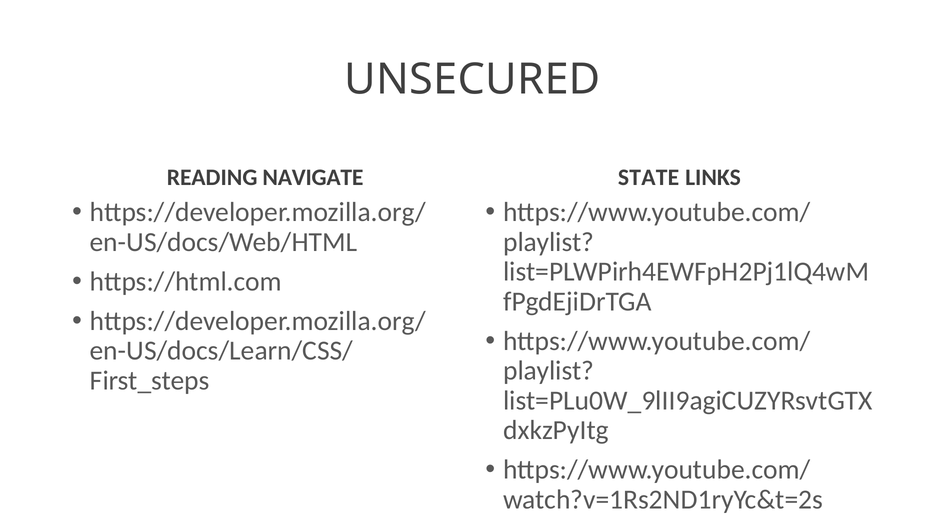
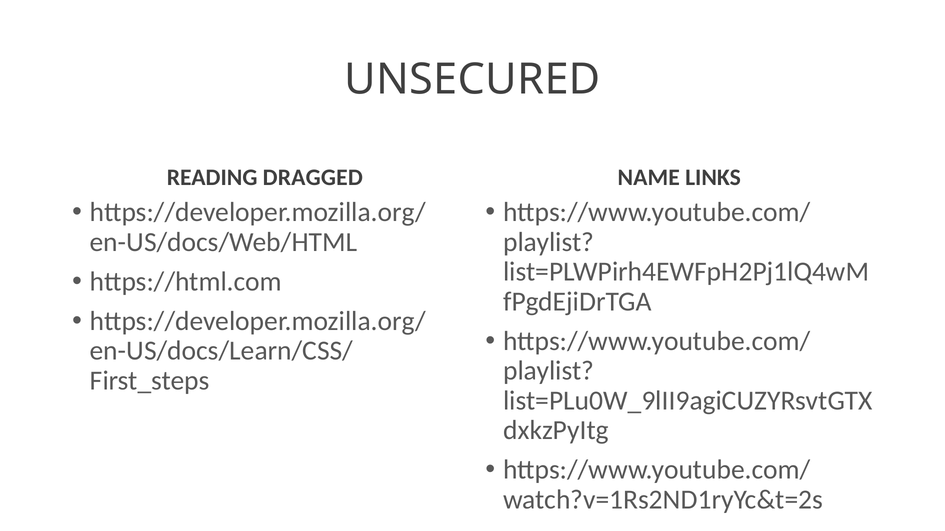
NAVIGATE: NAVIGATE -> DRAGGED
STATE: STATE -> NAME
